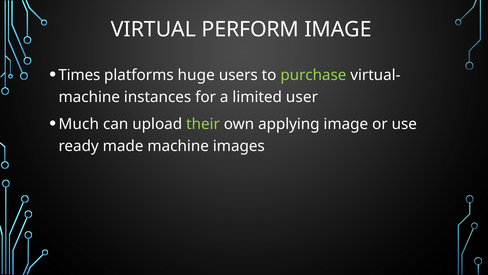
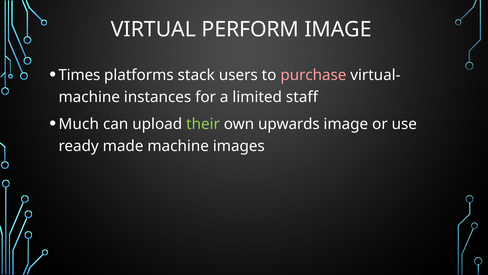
huge: huge -> stack
purchase colour: light green -> pink
user: user -> staff
applying: applying -> upwards
